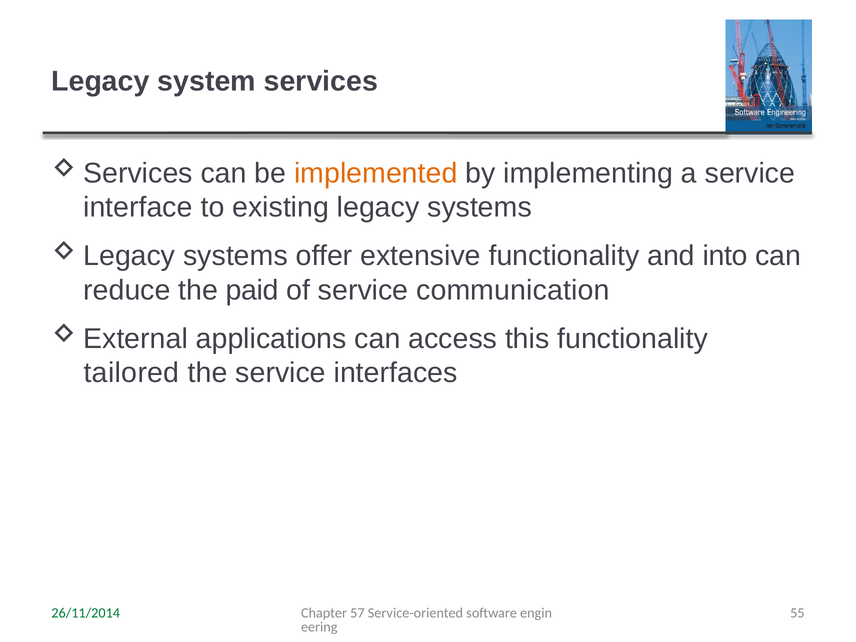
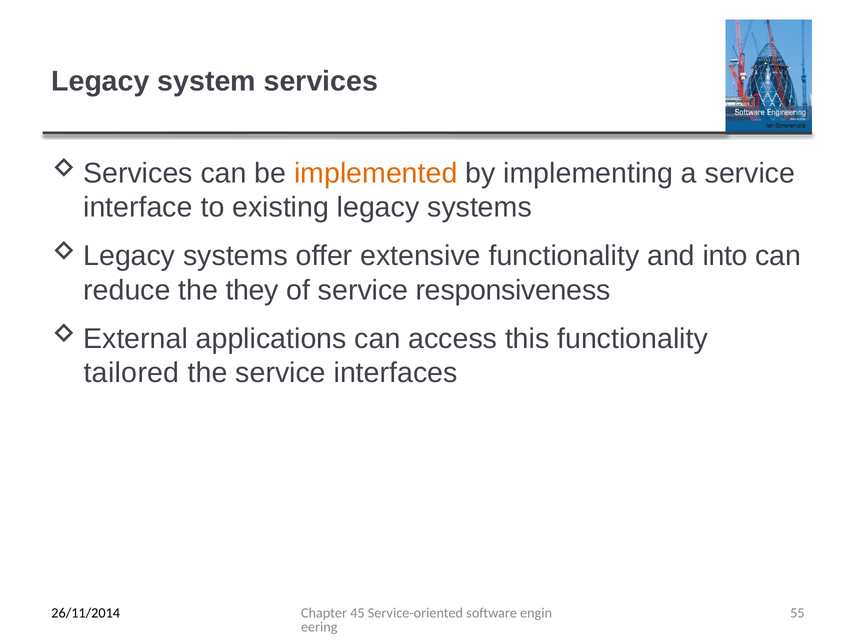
paid: paid -> they
communication: communication -> responsiveness
57: 57 -> 45
26/11/2014 colour: green -> black
